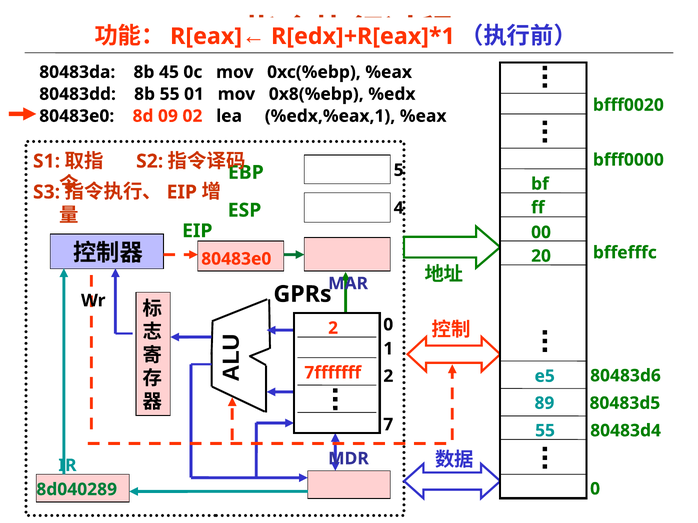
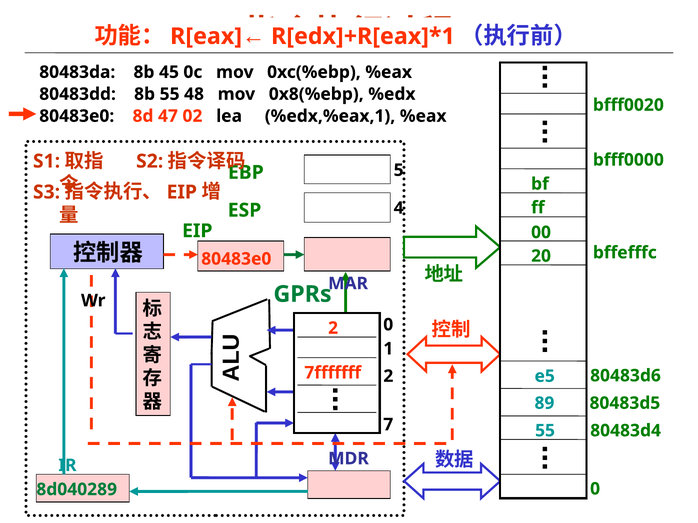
01: 01 -> 48
09: 09 -> 47
GPRs colour: black -> green
